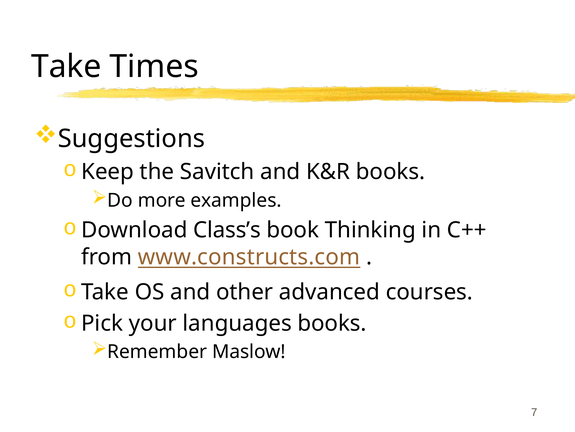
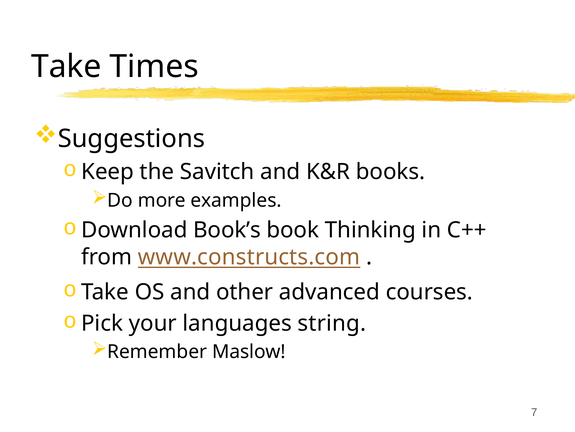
Class’s: Class’s -> Book’s
languages books: books -> string
